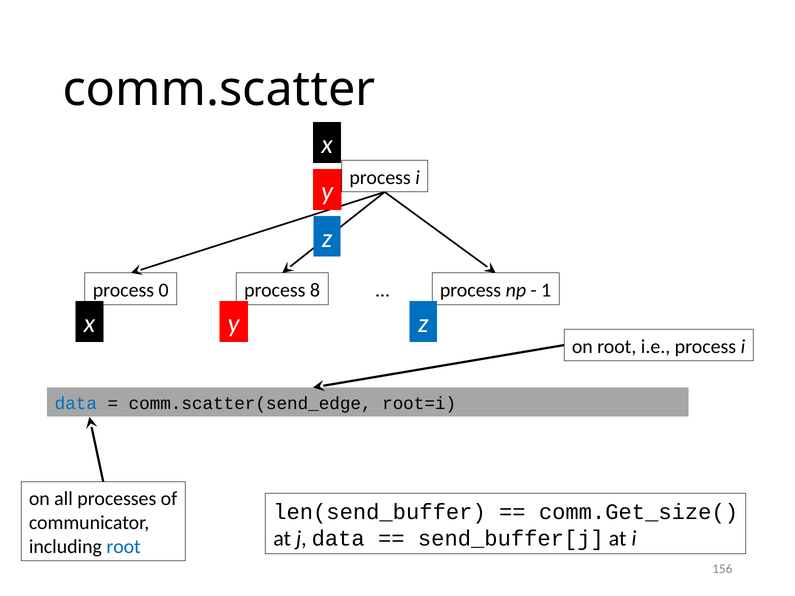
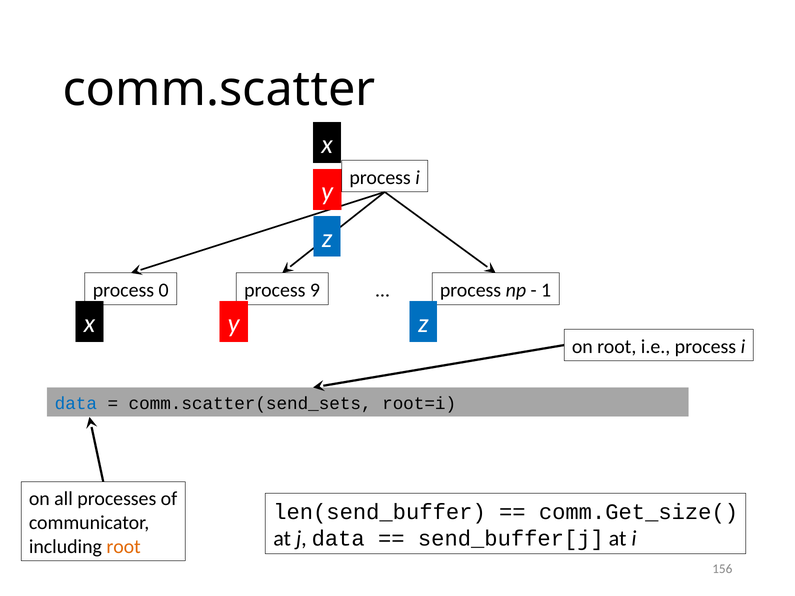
8: 8 -> 9
comm.scatter(send_edge: comm.scatter(send_edge -> comm.scatter(send_sets
root at (124, 547) colour: blue -> orange
